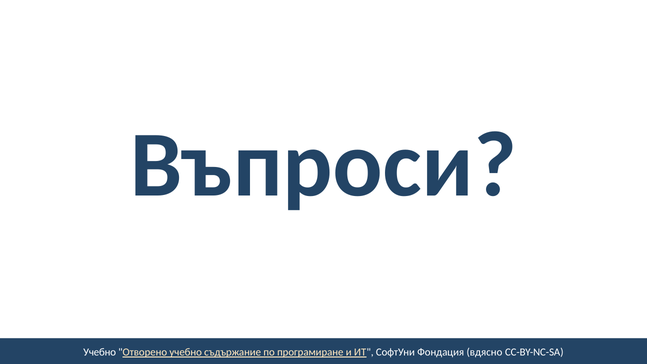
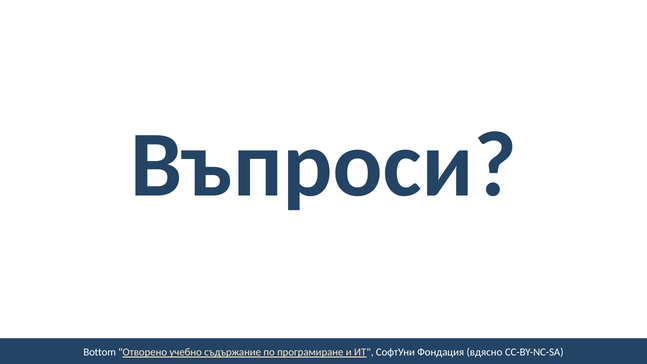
Учебно at (100, 352): Учебно -> Bottom
